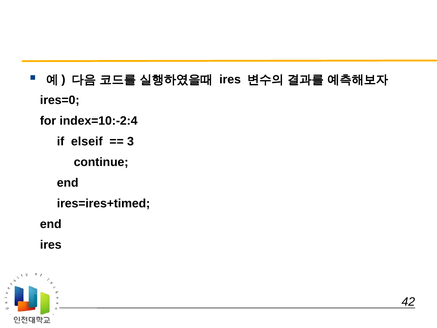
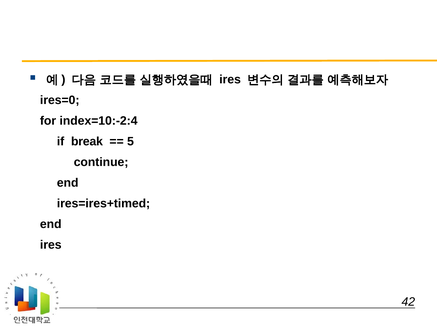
elseif: elseif -> break
3: 3 -> 5
